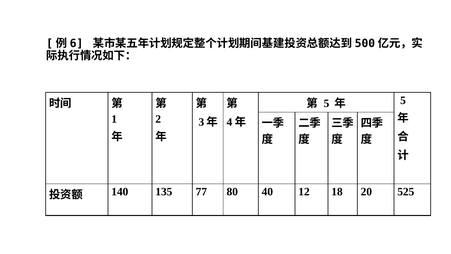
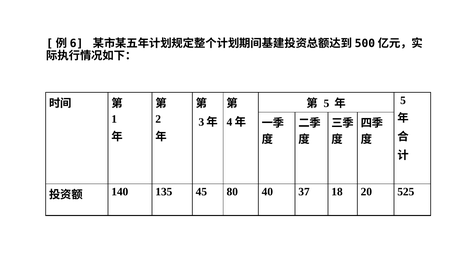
77: 77 -> 45
12: 12 -> 37
